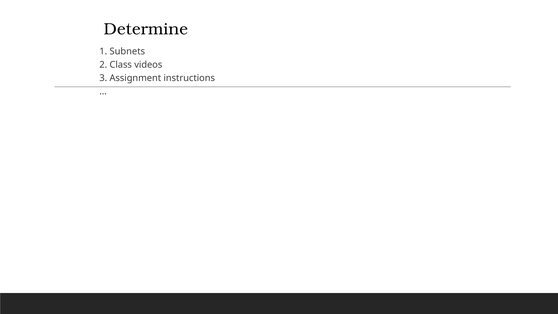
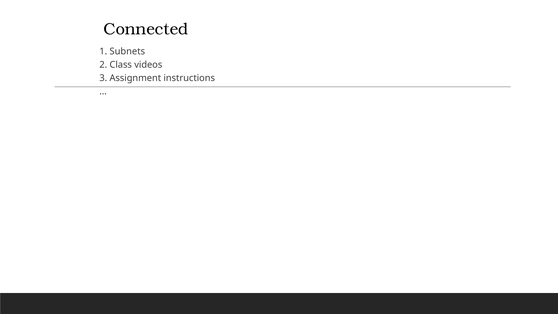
Determine: Determine -> Connected
